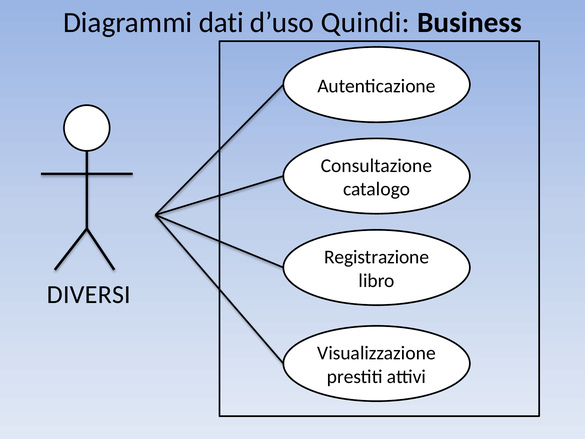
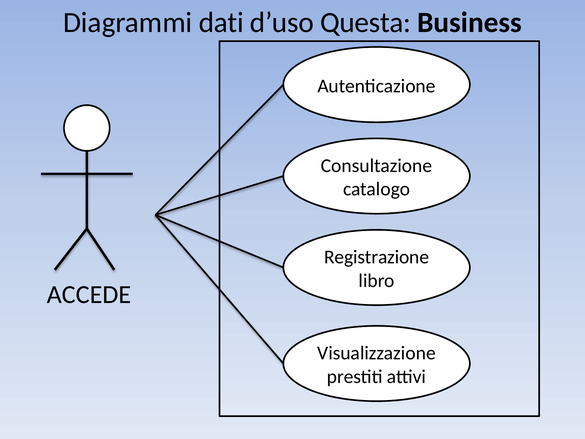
Quindi: Quindi -> Questa
DIVERSI: DIVERSI -> ACCEDE
